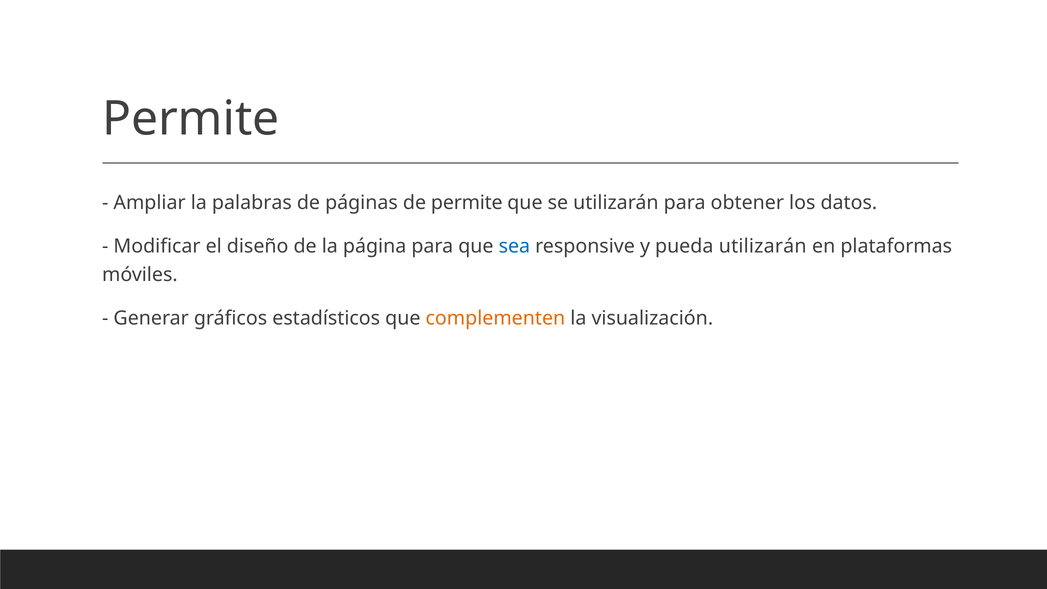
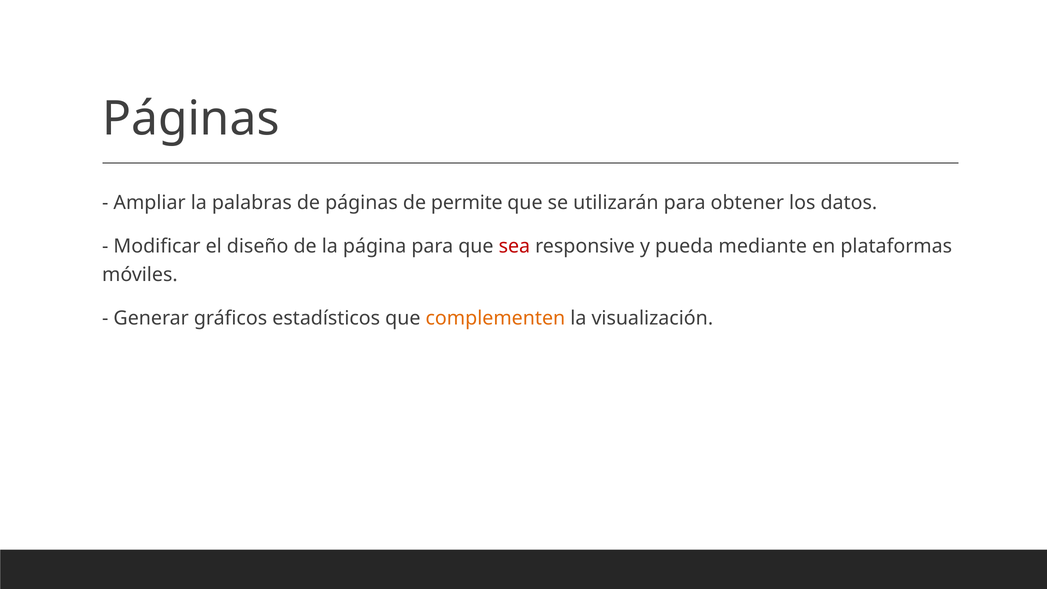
Permite at (191, 119): Permite -> Páginas
sea colour: blue -> red
pueda utilizarán: utilizarán -> mediante
